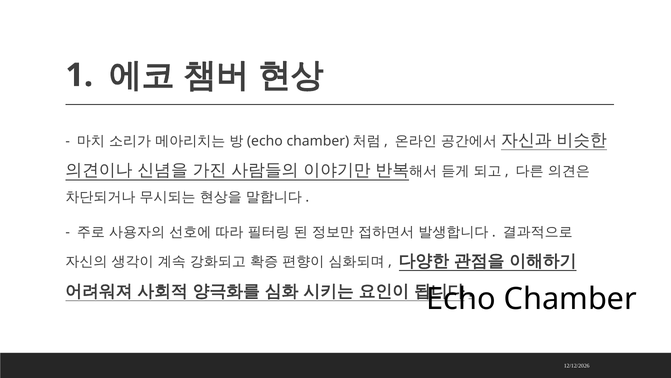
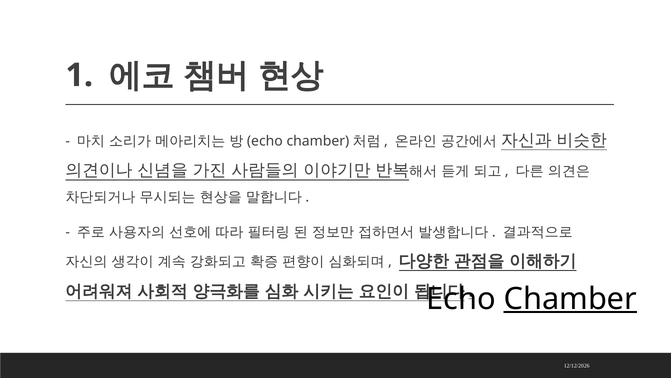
Chamber underline: none -> present
